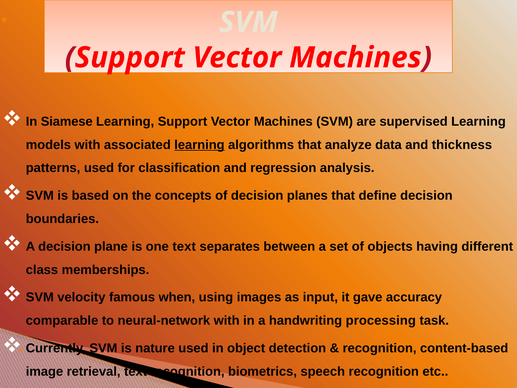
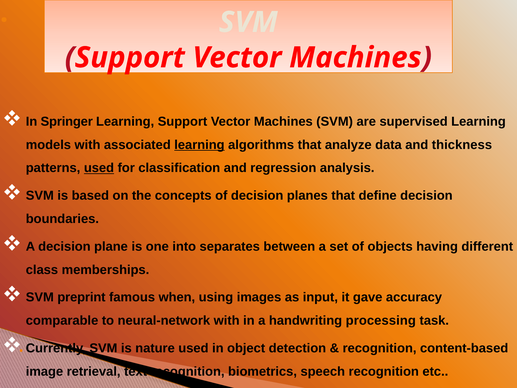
Siamese: Siamese -> Springer
used at (99, 168) underline: none -> present
one text: text -> into
velocity: velocity -> preprint
